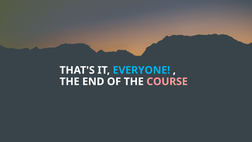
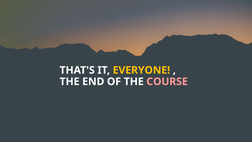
EVERYONE colour: light blue -> yellow
